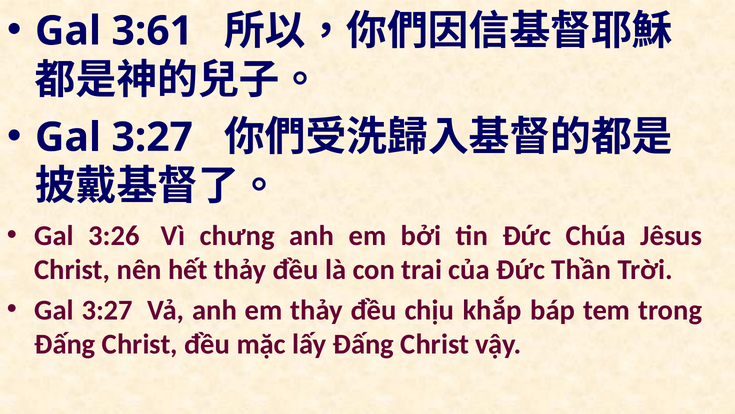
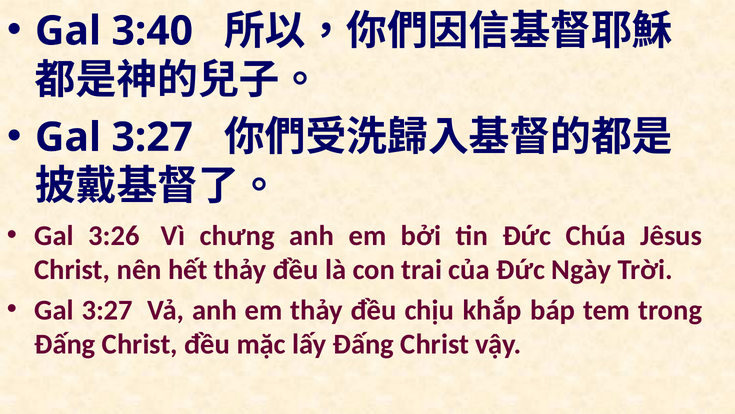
3:61: 3:61 -> 3:40
Thần: Thần -> Ngày
